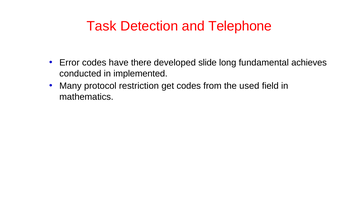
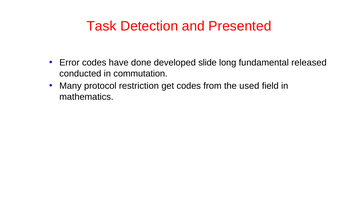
Telephone: Telephone -> Presented
there: there -> done
achieves: achieves -> released
implemented: implemented -> commutation
